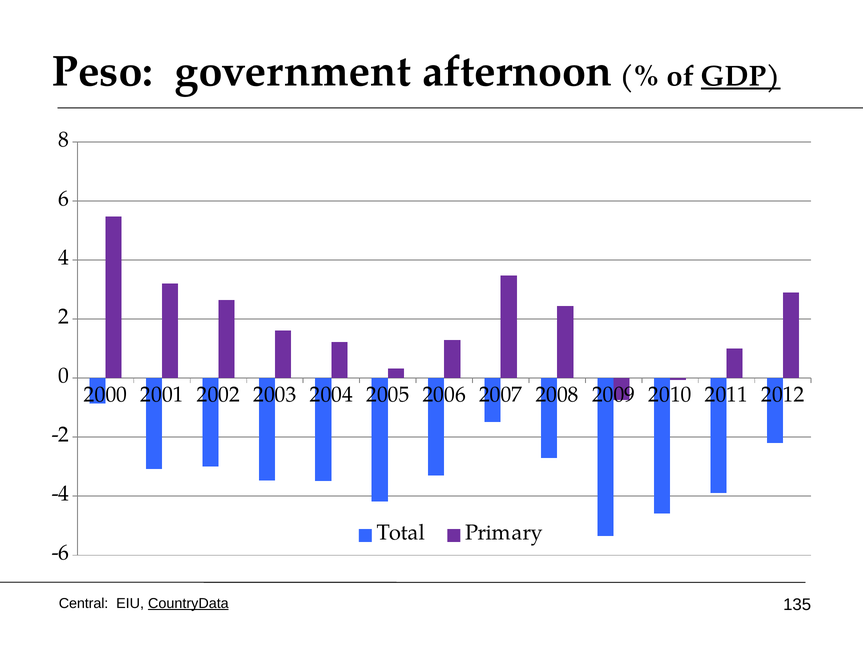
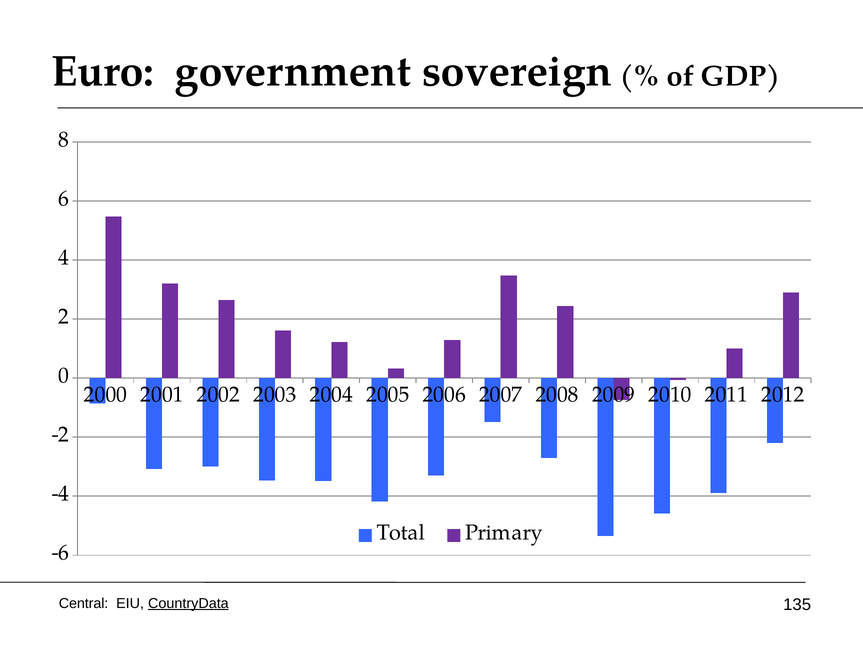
Peso: Peso -> Euro
afternoon: afternoon -> sovereign
GDP underline: present -> none
